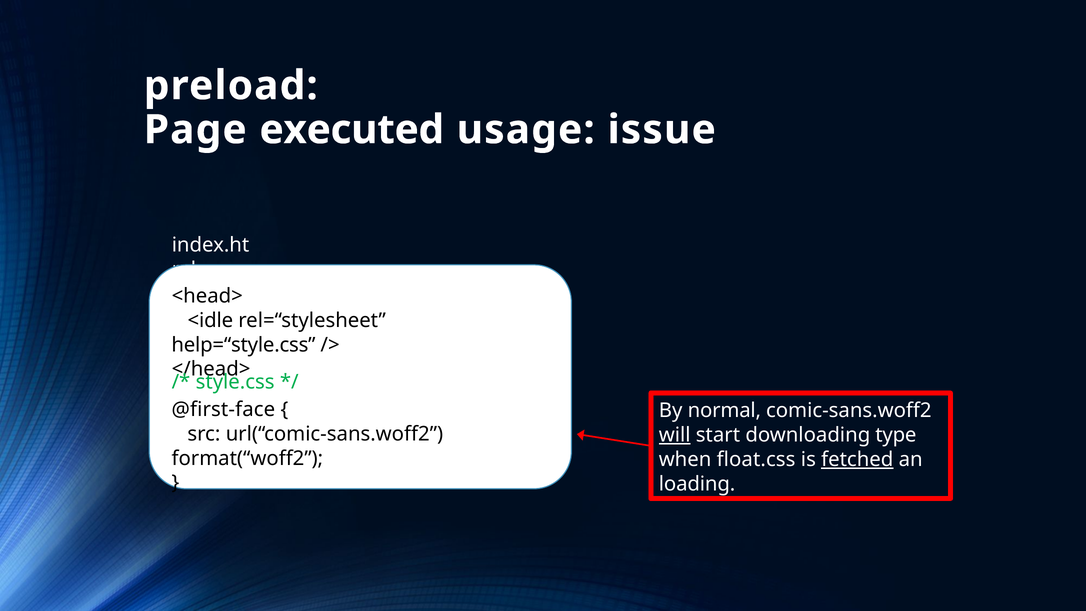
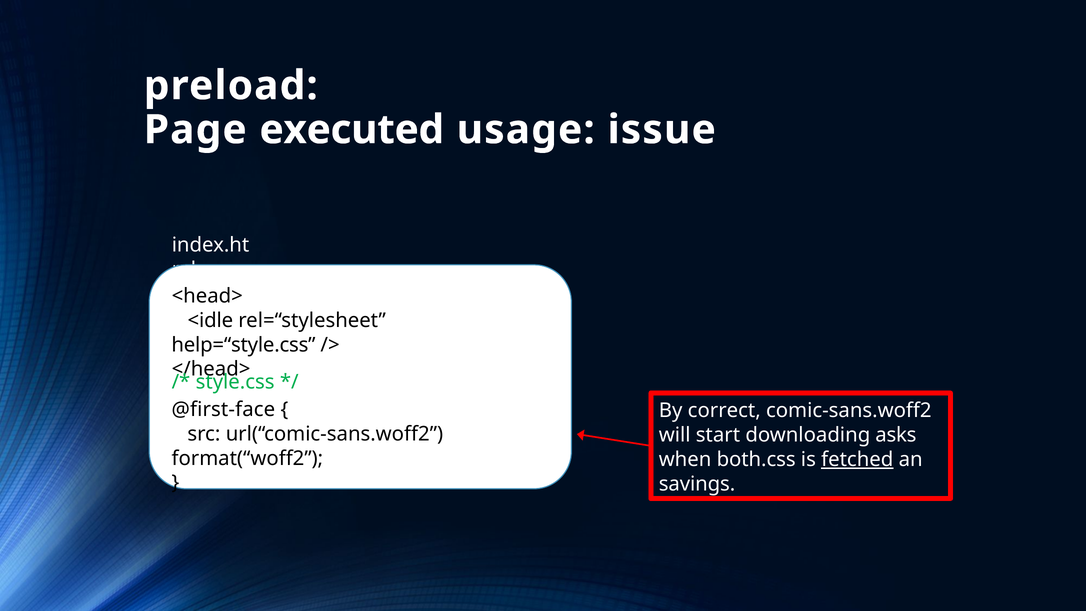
normal: normal -> correct
will underline: present -> none
type: type -> asks
float.css: float.css -> both.css
loading: loading -> savings
